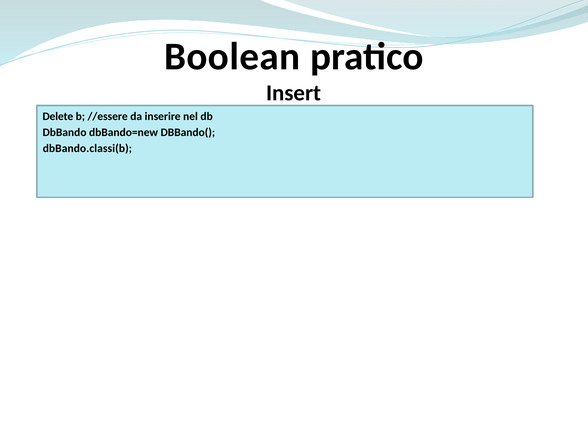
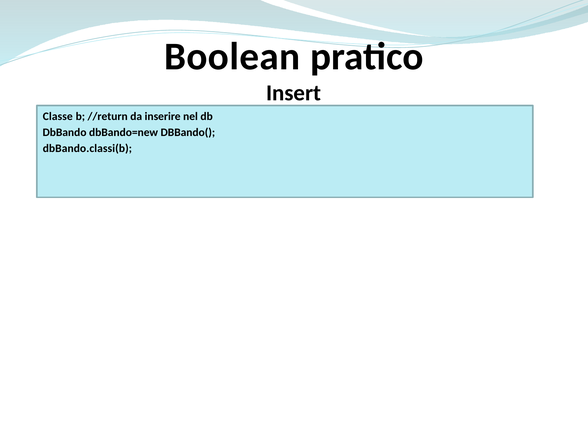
Delete: Delete -> Classe
//essere: //essere -> //return
